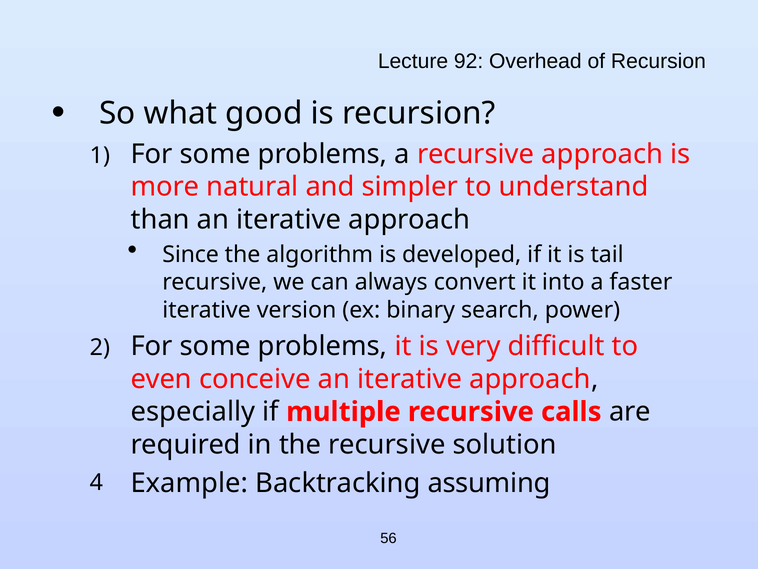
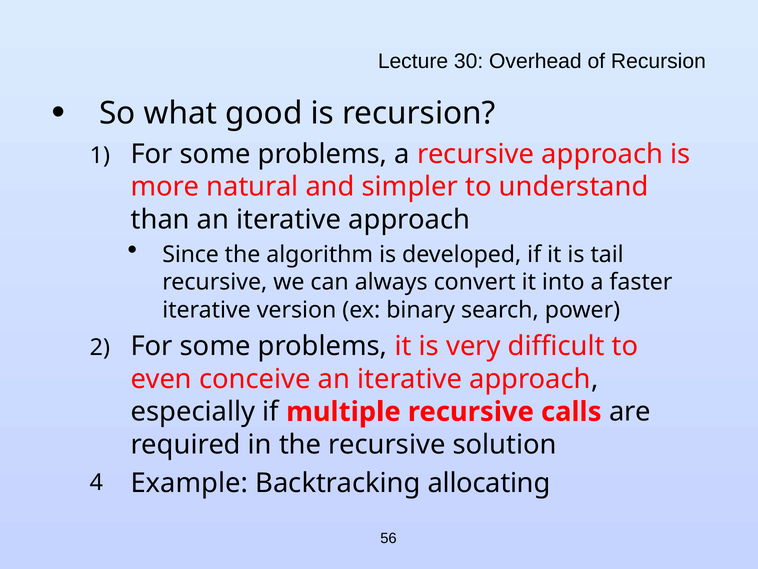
92: 92 -> 30
assuming: assuming -> allocating
